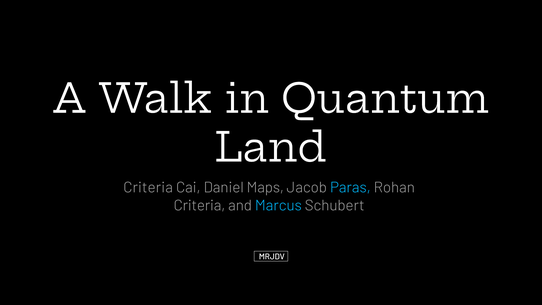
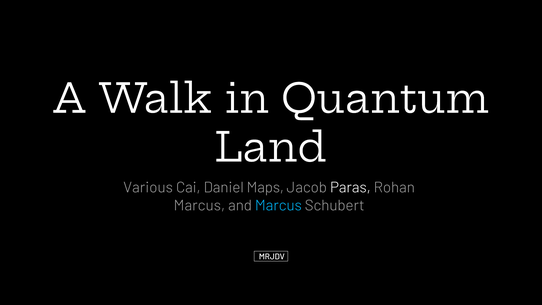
Criteria at (148, 188): Criteria -> Various
Paras colour: light blue -> white
Criteria at (199, 206): Criteria -> Marcus
